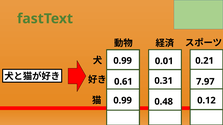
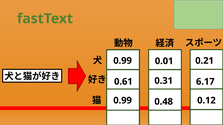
7.97: 7.97 -> 6.17
